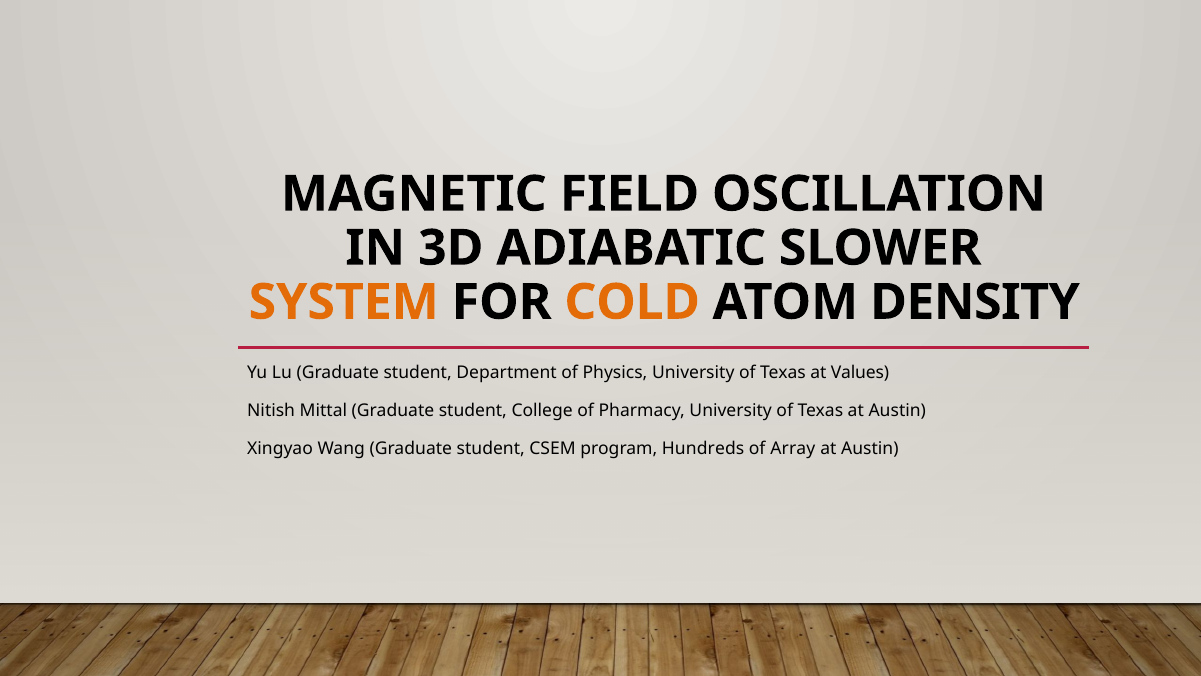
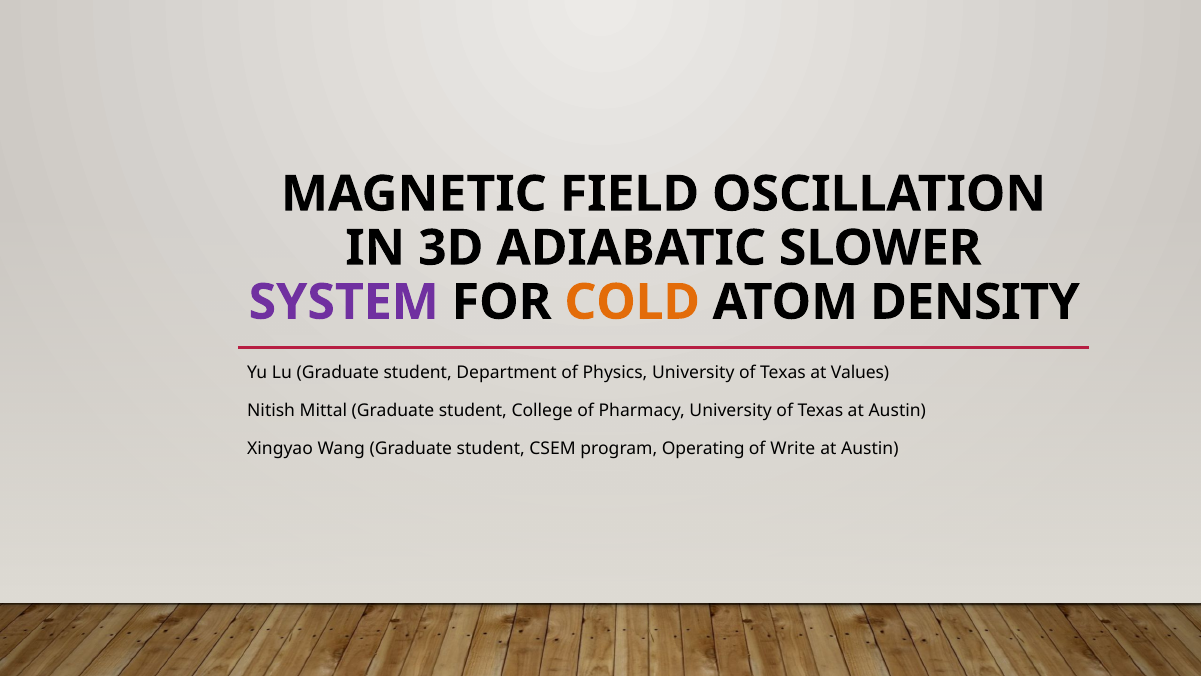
SYSTEM colour: orange -> purple
Hundreds: Hundreds -> Operating
Array: Array -> Write
